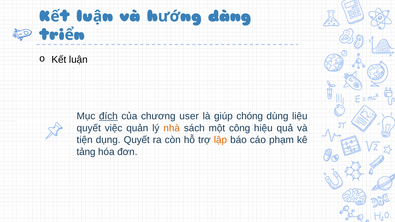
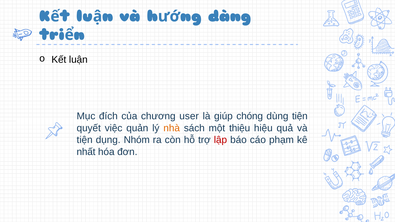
đích underline: present -> none
dùng liệu: liệu -> tiện
công: công -> thiệu
dụng Quyết: Quyết -> Nhóm
lập colour: orange -> red
tảng: tảng -> nhất
